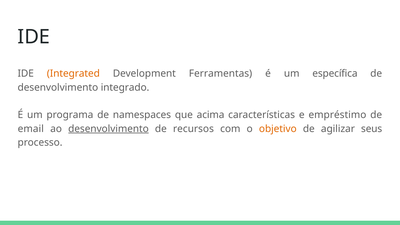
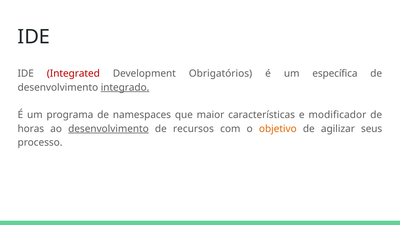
Integrated colour: orange -> red
Ferramentas: Ferramentas -> Obrigatórios
integrado underline: none -> present
acima: acima -> maior
empréstimo: empréstimo -> modificador
email: email -> horas
